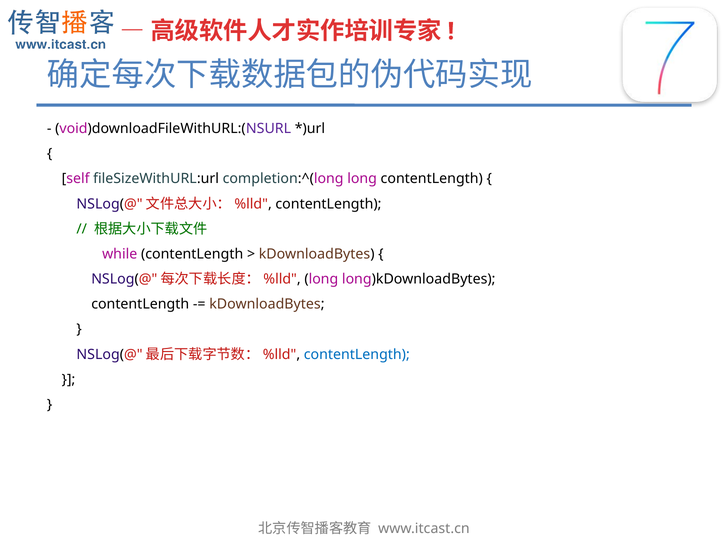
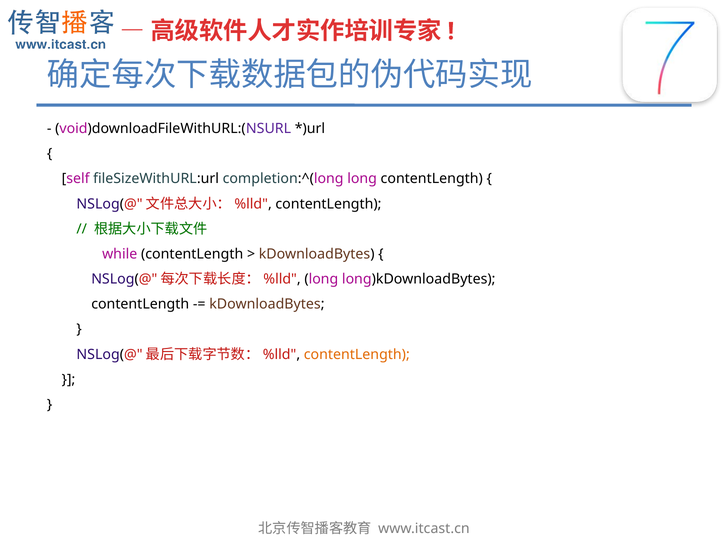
contentLength at (357, 354) colour: blue -> orange
